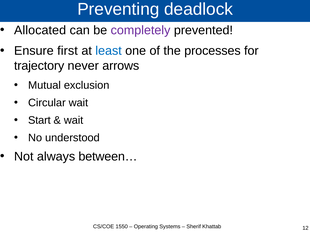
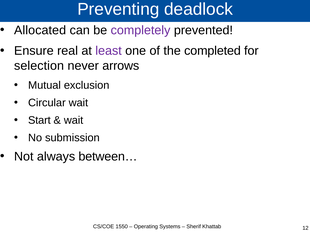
first: first -> real
least colour: blue -> purple
processes: processes -> completed
trajectory: trajectory -> selection
understood: understood -> submission
